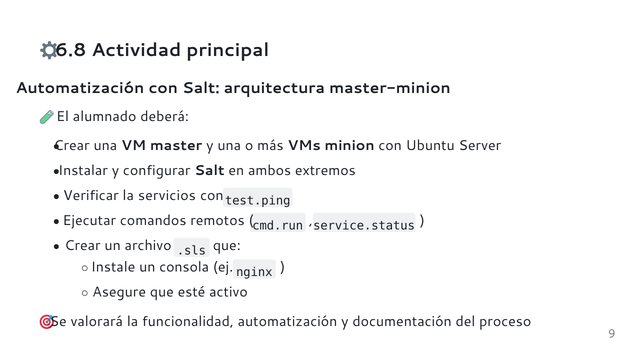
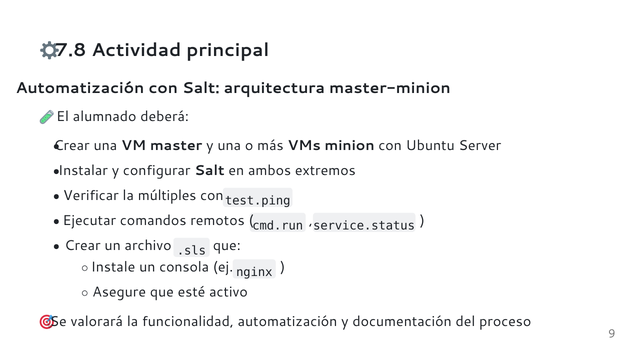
6.8: 6.8 -> 7.8
servicios: servicios -> múltiples
